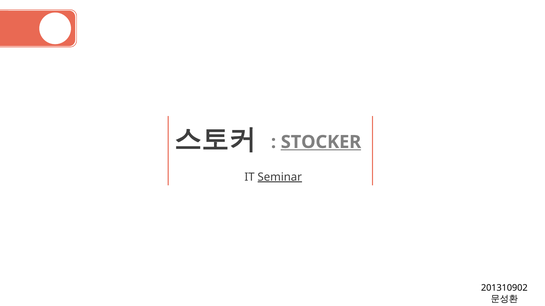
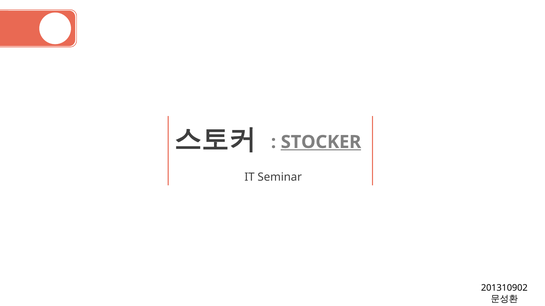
Seminar underline: present -> none
